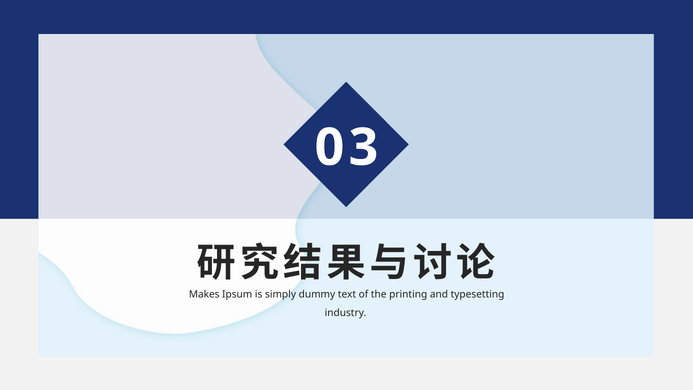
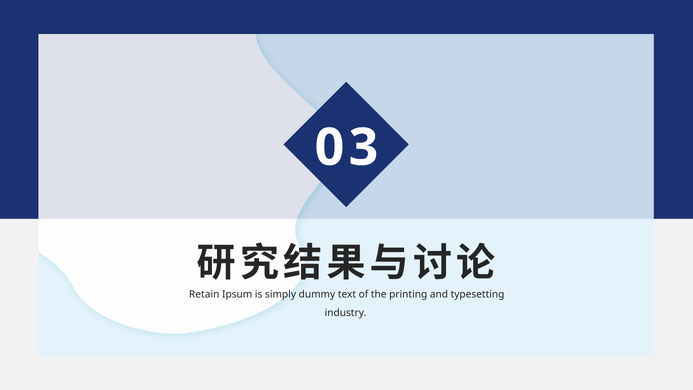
Makes: Makes -> Retain
